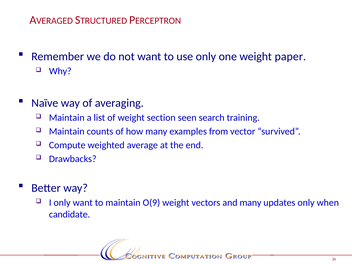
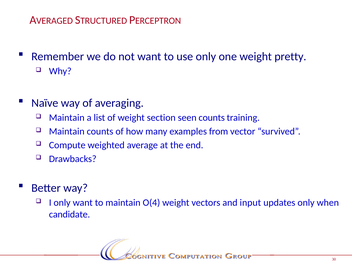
paper: paper -> pretty
seen search: search -> counts
O(9: O(9 -> O(4
and many: many -> input
